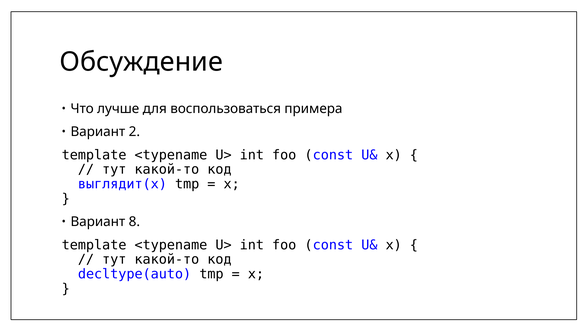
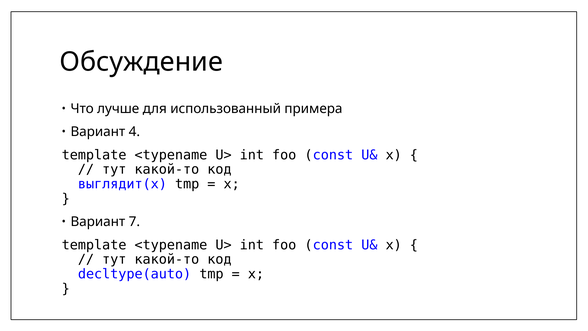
воспользоваться: воспользоваться -> использованный
2: 2 -> 4
8: 8 -> 7
